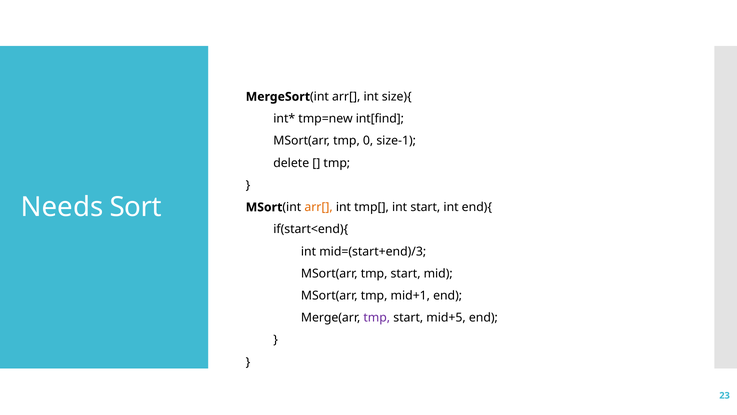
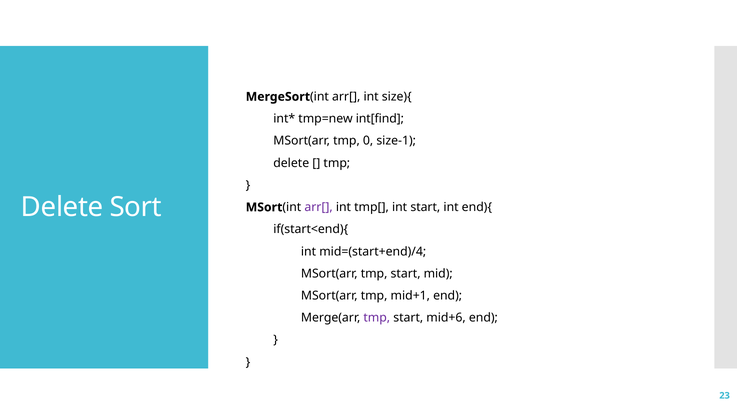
Needs at (62, 207): Needs -> Delete
arr[ at (319, 207) colour: orange -> purple
mid=(start+end)/3: mid=(start+end)/3 -> mid=(start+end)/4
mid+5: mid+5 -> mid+6
